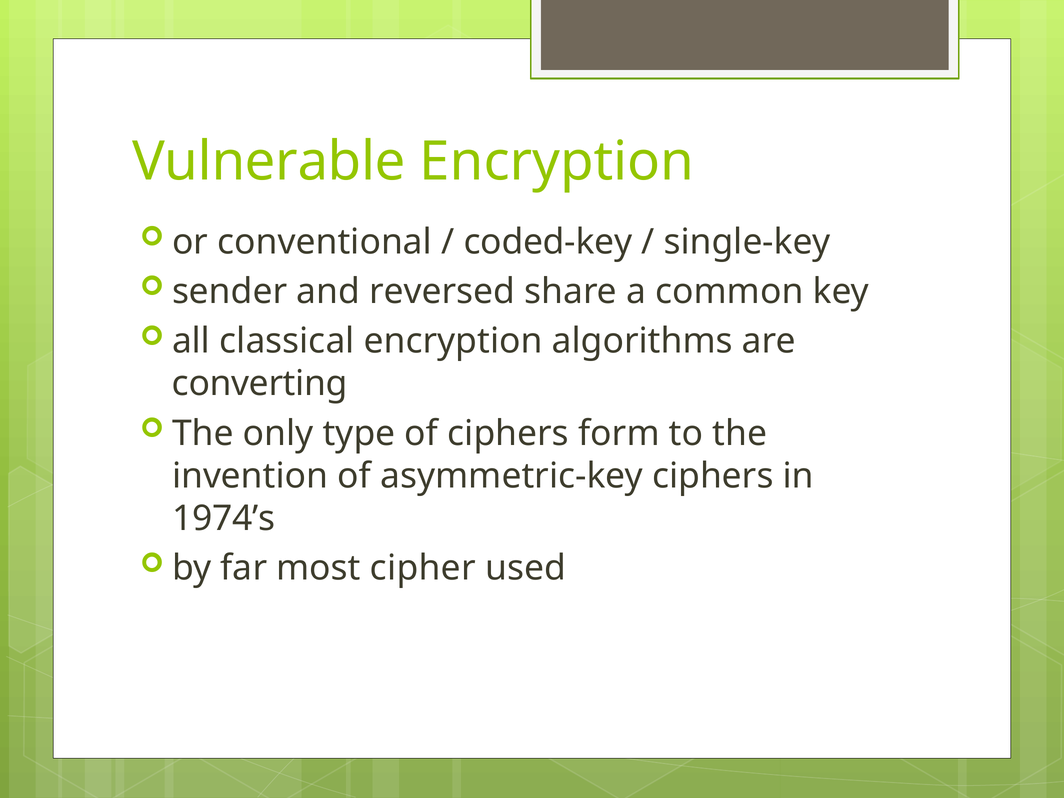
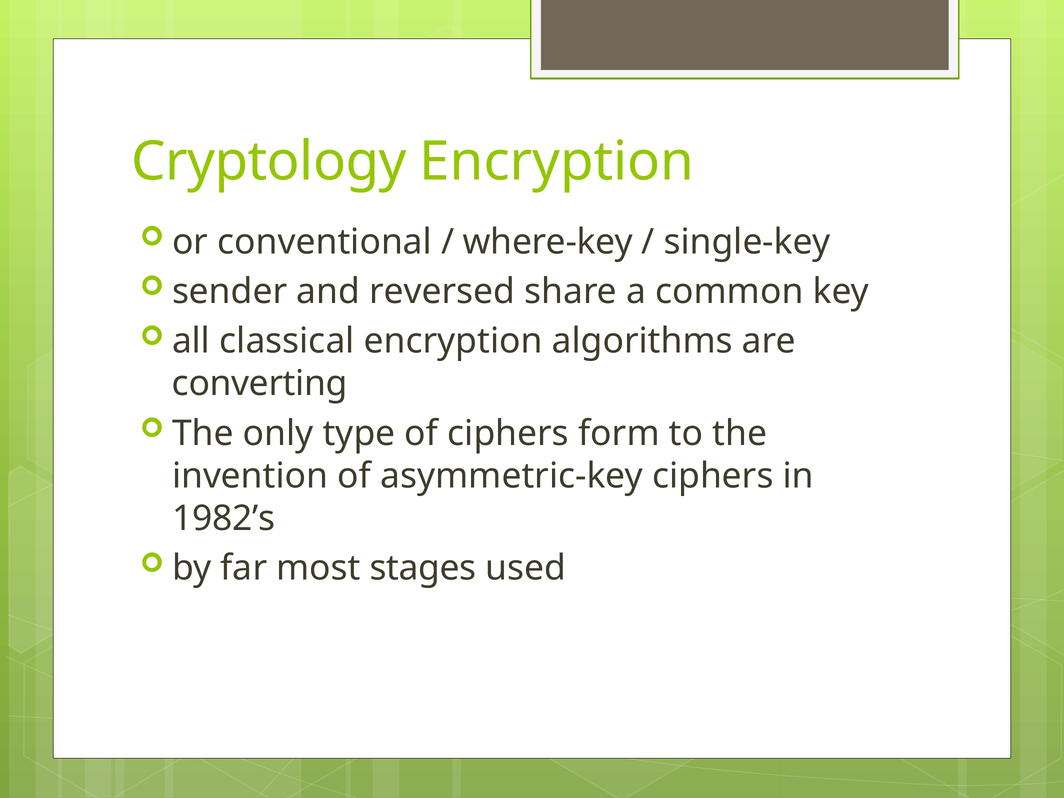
Vulnerable: Vulnerable -> Cryptology
coded-key: coded-key -> where-key
1974’s: 1974’s -> 1982’s
cipher: cipher -> stages
